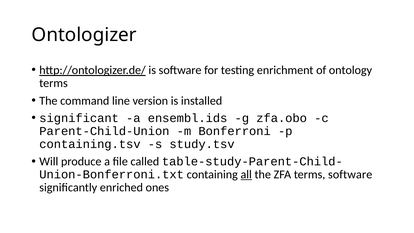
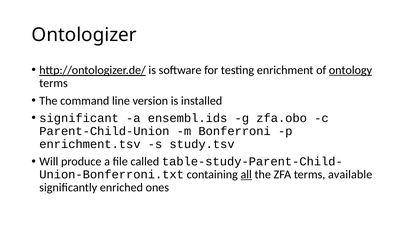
ontology underline: none -> present
containing.tsv: containing.tsv -> enrichment.tsv
terms software: software -> available
